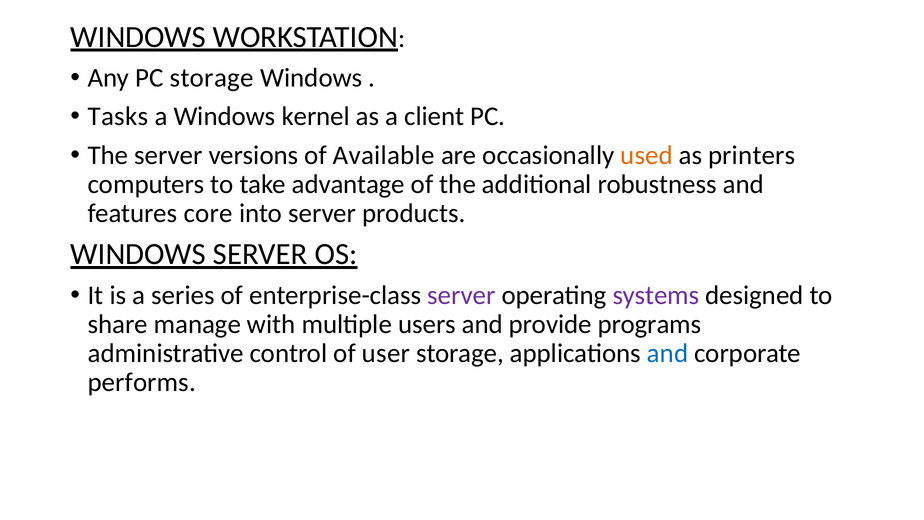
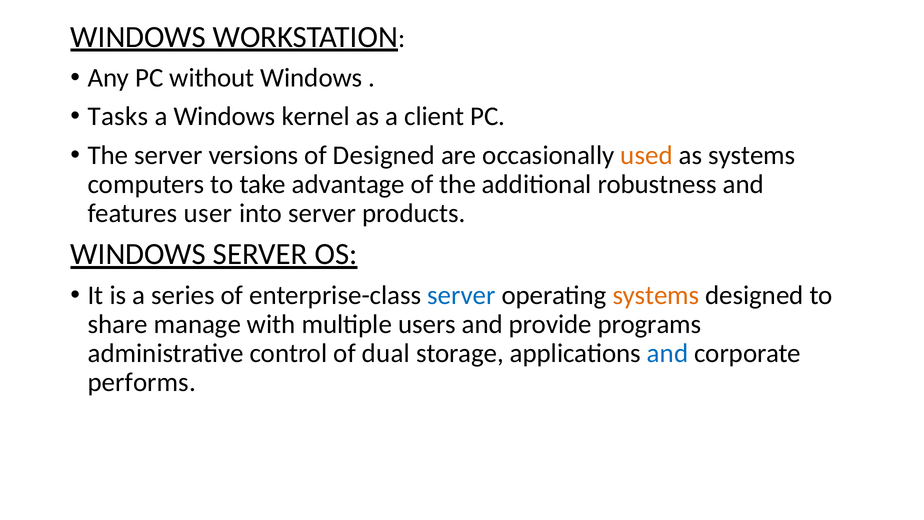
PC storage: storage -> without
of Available: Available -> Designed
as printers: printers -> systems
core: core -> user
server at (461, 295) colour: purple -> blue
systems at (656, 295) colour: purple -> orange
user: user -> dual
